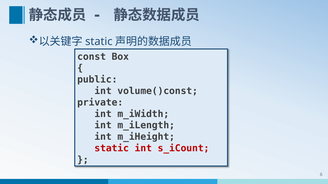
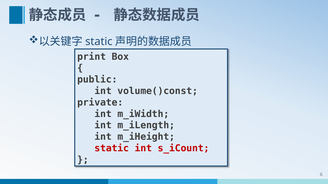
const: const -> print
